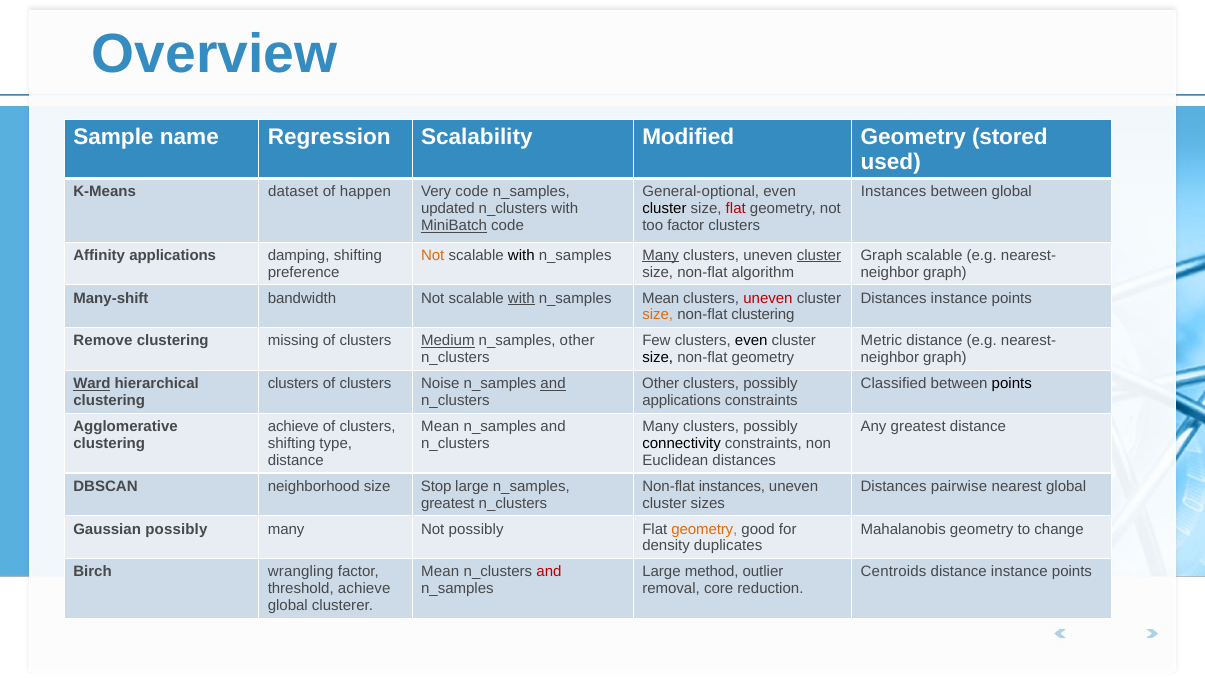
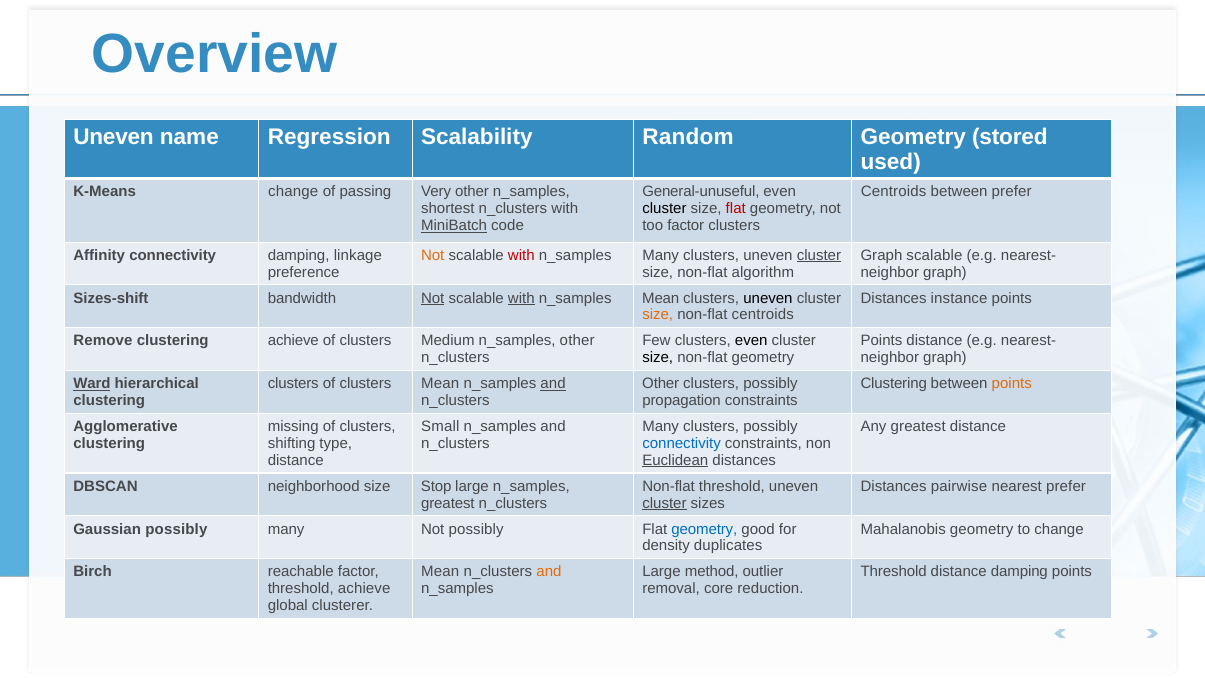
Sample at (113, 137): Sample -> Uneven
Modified: Modified -> Random
K-Means dataset: dataset -> change
happen: happen -> passing
Very code: code -> other
General-optional: General-optional -> General-unuseful
Instances at (894, 192): Instances -> Centroids
between global: global -> prefer
updated: updated -> shortest
Affinity applications: applications -> connectivity
damping shifting: shifting -> linkage
with at (521, 255) colour: black -> red
Many at (661, 255) underline: present -> none
Many-shift: Many-shift -> Sizes-shift
Not at (433, 298) underline: none -> present
uneven at (768, 298) colour: red -> black
non-flat clustering: clustering -> centroids
clustering missing: missing -> achieve
Medium underline: present -> none
Metric at (881, 341): Metric -> Points
clusters Noise: Noise -> Mean
Classified at (894, 384): Classified -> Clustering
points at (1012, 384) colour: black -> orange
applications at (682, 401): applications -> propagation
achieve at (293, 426): achieve -> missing
Mean at (440, 426): Mean -> Small
connectivity at (682, 443) colour: black -> blue
Euclidean underline: none -> present
Non-flat instances: instances -> threshold
nearest global: global -> prefer
cluster at (664, 503) underline: none -> present
geometry at (704, 529) colour: orange -> blue
wrangling: wrangling -> reachable
and at (549, 572) colour: red -> orange
Centroids at (894, 572): Centroids -> Threshold
distance instance: instance -> damping
